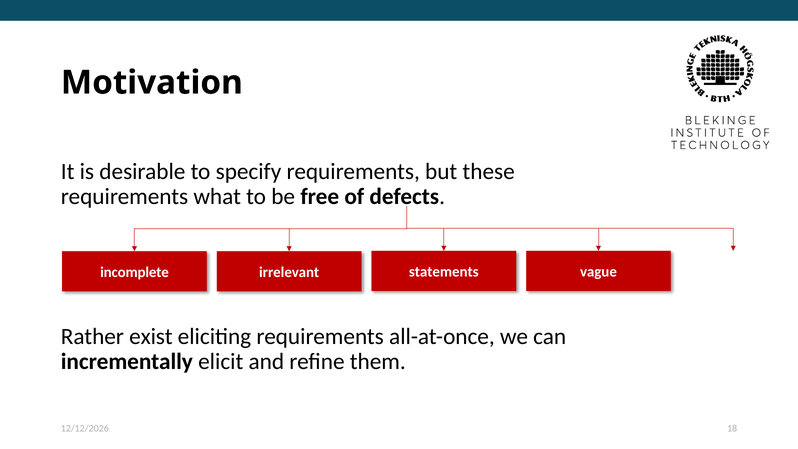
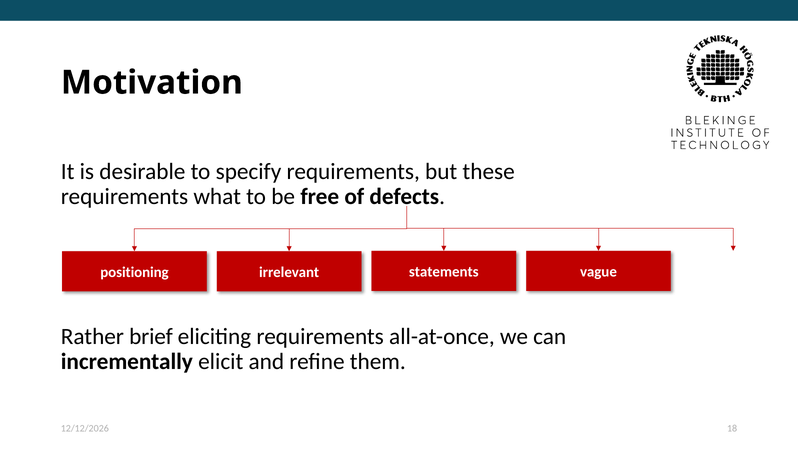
incomplete: incomplete -> positioning
exist: exist -> brief
